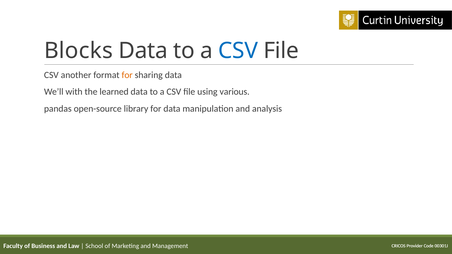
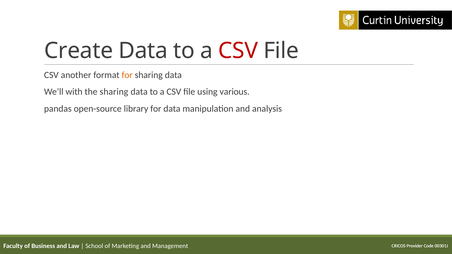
Blocks: Blocks -> Create
CSV at (238, 51) colour: blue -> red
the learned: learned -> sharing
